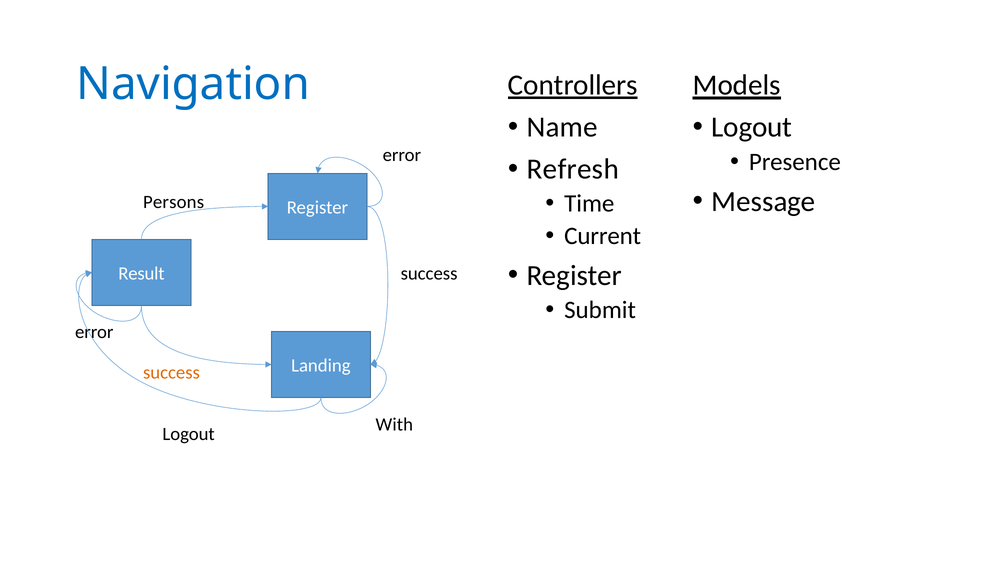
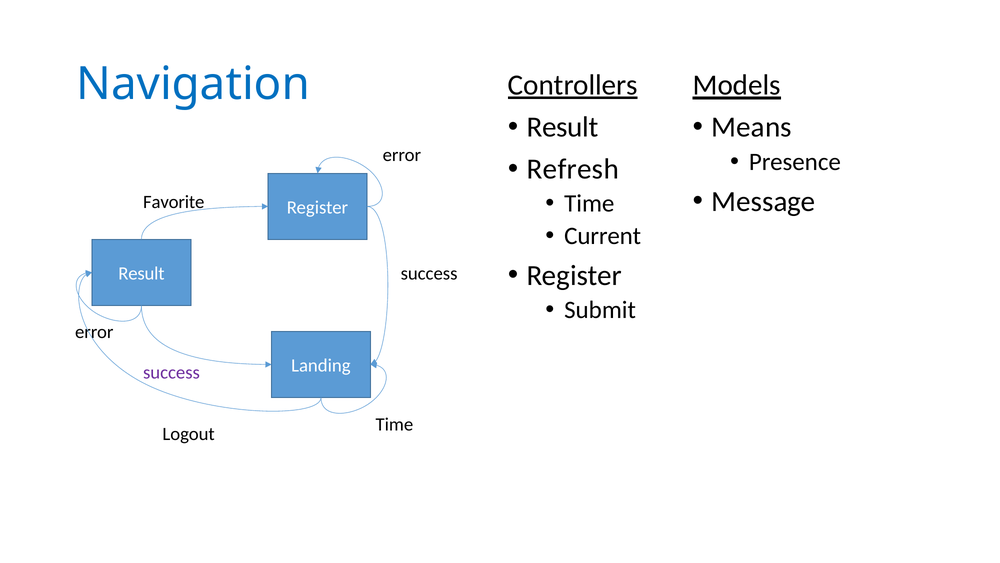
Name at (562, 127): Name -> Result
Logout at (752, 127): Logout -> Means
Persons: Persons -> Favorite
success at (171, 372) colour: orange -> purple
With at (394, 424): With -> Time
